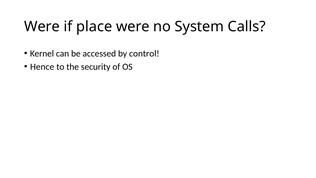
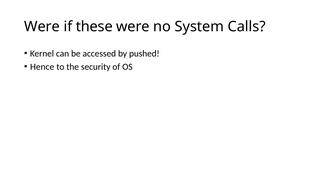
place: place -> these
control: control -> pushed
